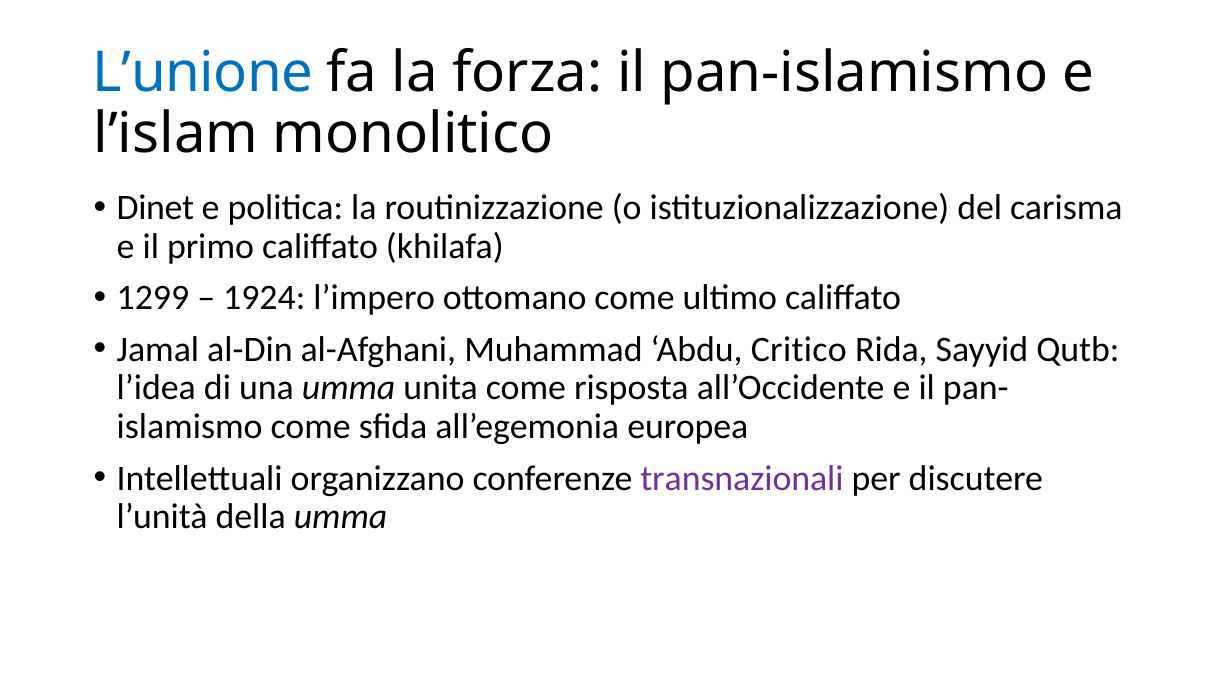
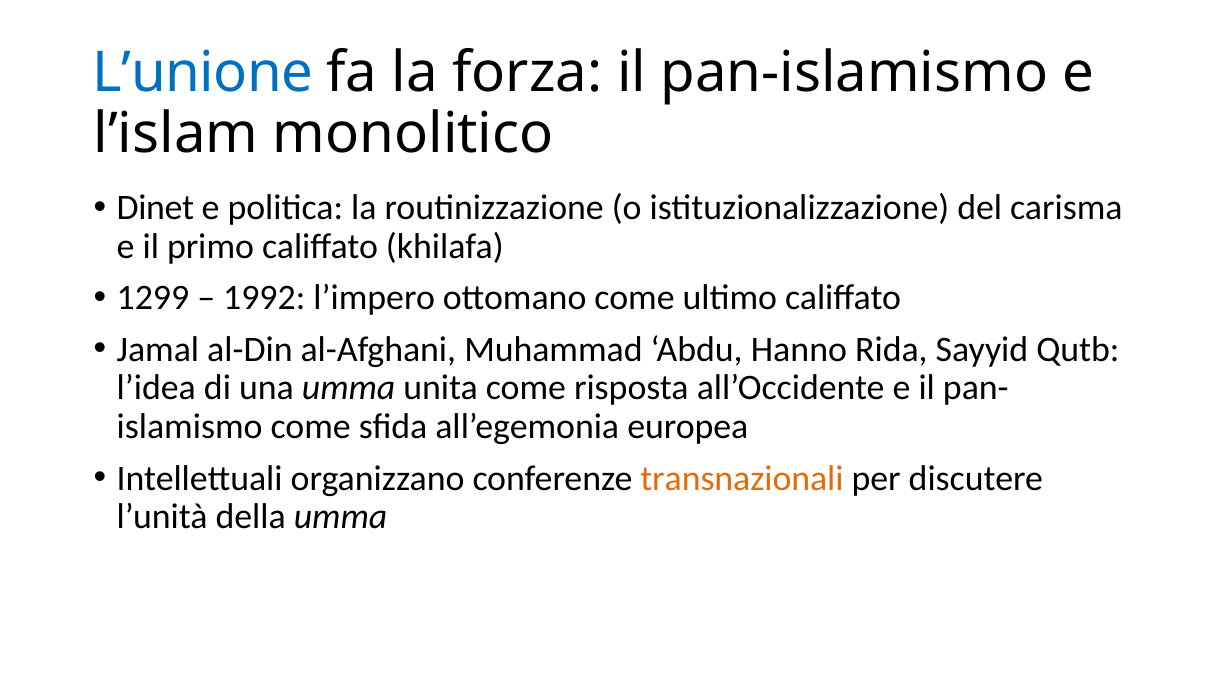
1924: 1924 -> 1992
Critico: Critico -> Hanno
transnazionali colour: purple -> orange
